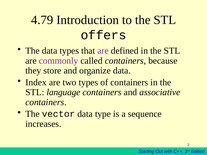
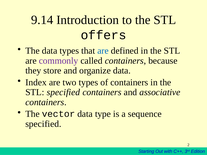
4.79: 4.79 -> 9.14
are at (103, 51) colour: purple -> blue
STL language: language -> specified
increases at (43, 124): increases -> specified
